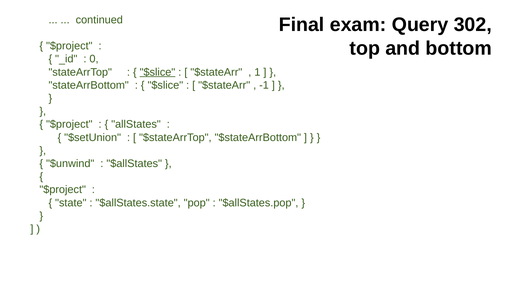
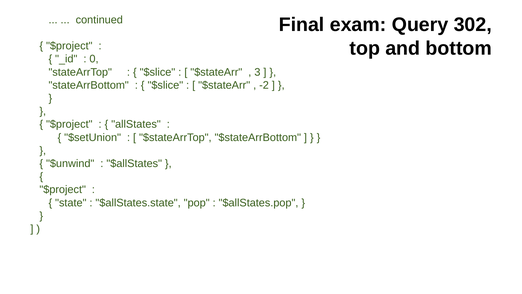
$slice at (157, 72) underline: present -> none
1: 1 -> 3
-1: -1 -> -2
